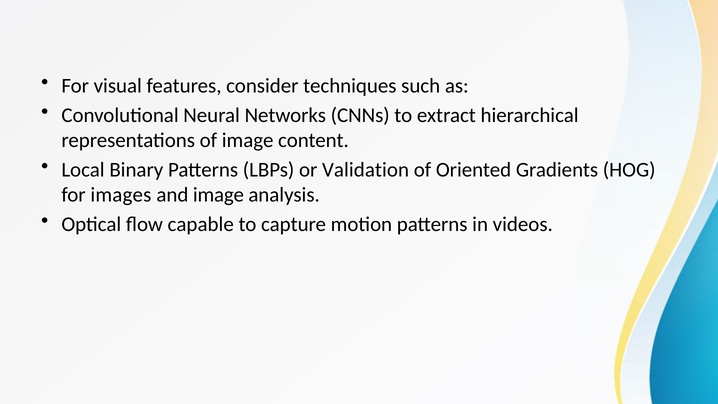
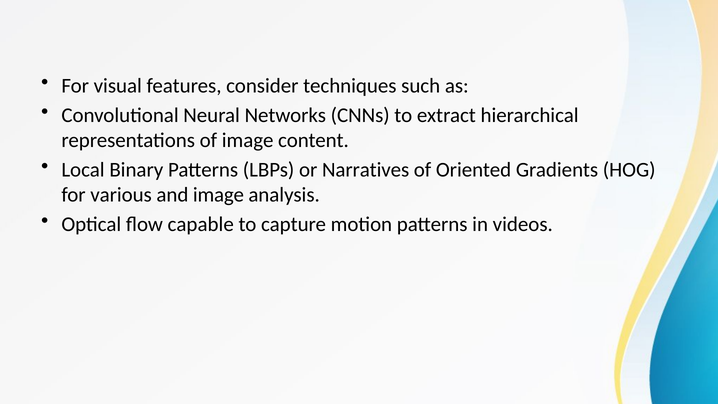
Validation: Validation -> Narratives
images: images -> various
